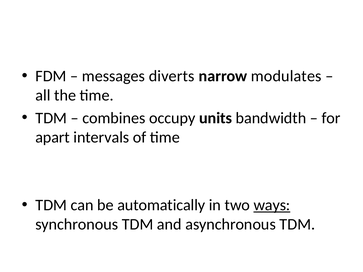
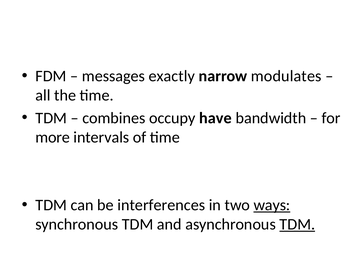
diverts: diverts -> exactly
units: units -> have
apart: apart -> more
automatically: automatically -> interferences
TDM at (297, 225) underline: none -> present
